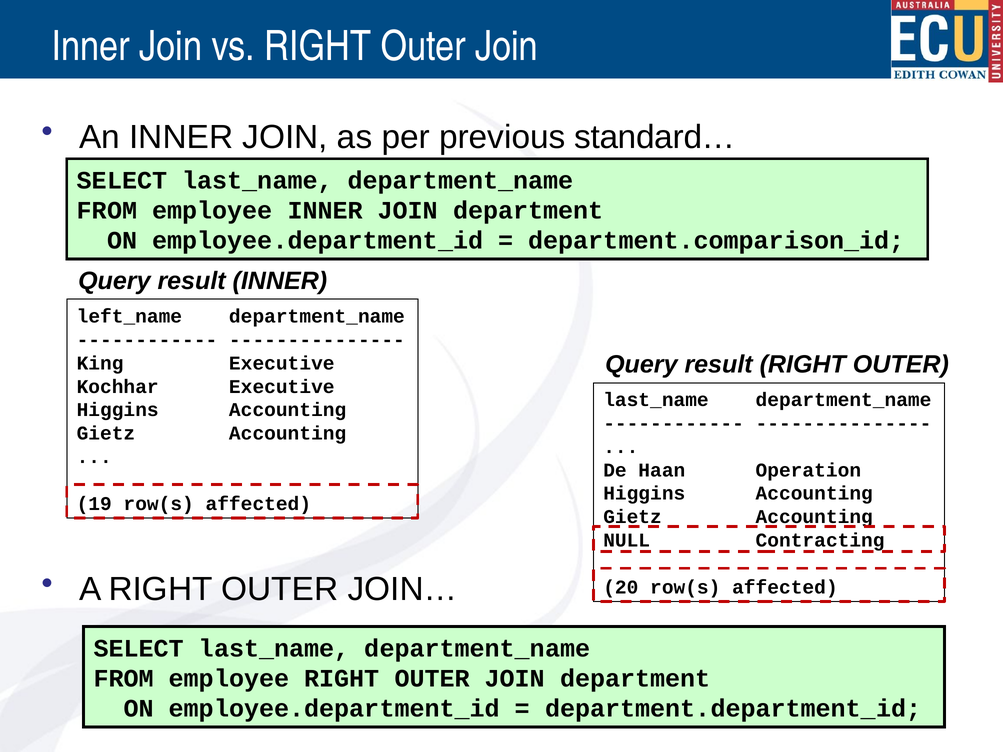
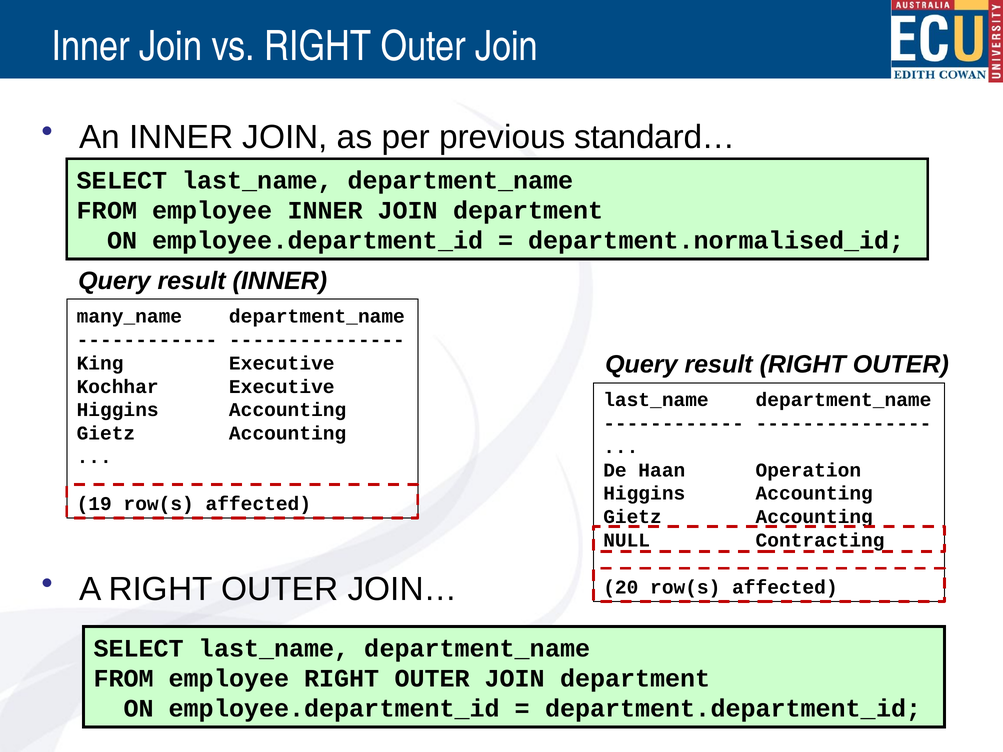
department.comparison_id: department.comparison_id -> department.normalised_id
left_name: left_name -> many_name
